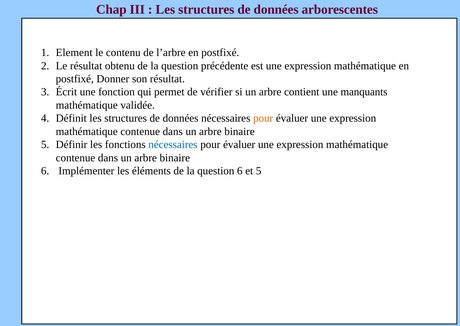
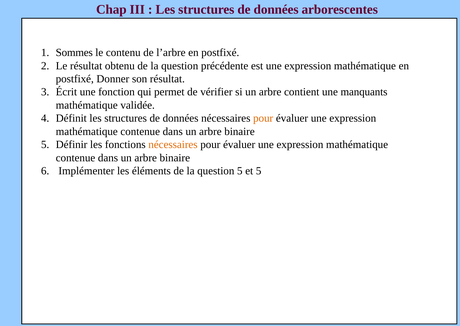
Element: Element -> Sommes
nécessaires at (173, 144) colour: blue -> orange
question 6: 6 -> 5
